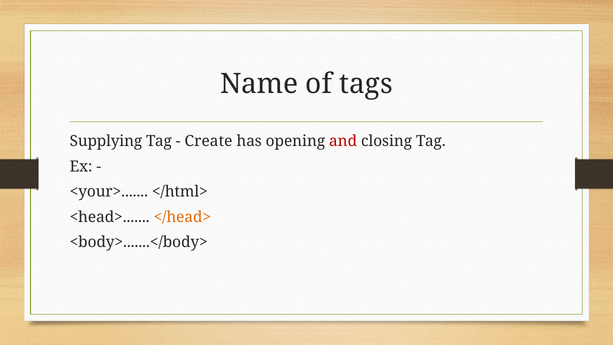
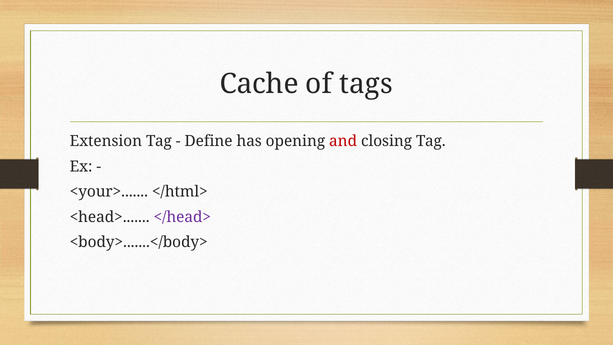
Name: Name -> Cache
Supplying: Supplying -> Extension
Create: Create -> Define
</head> colour: orange -> purple
